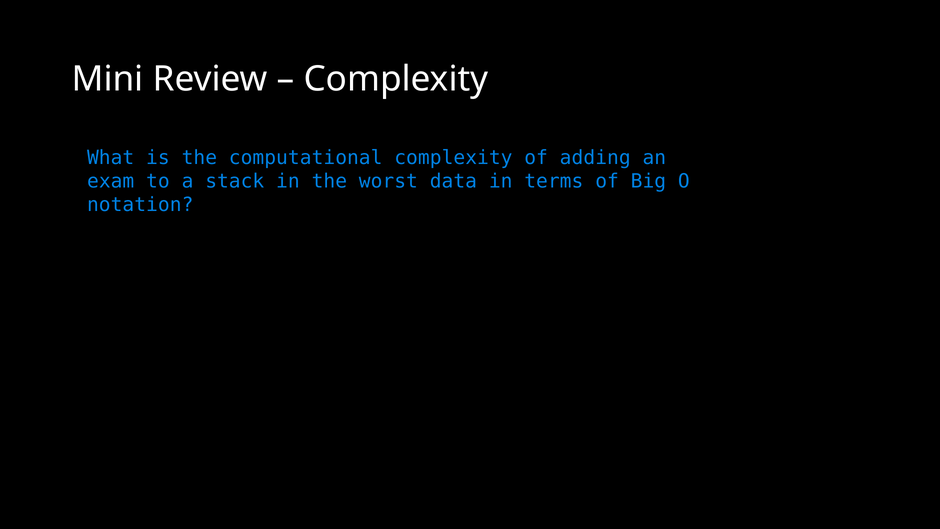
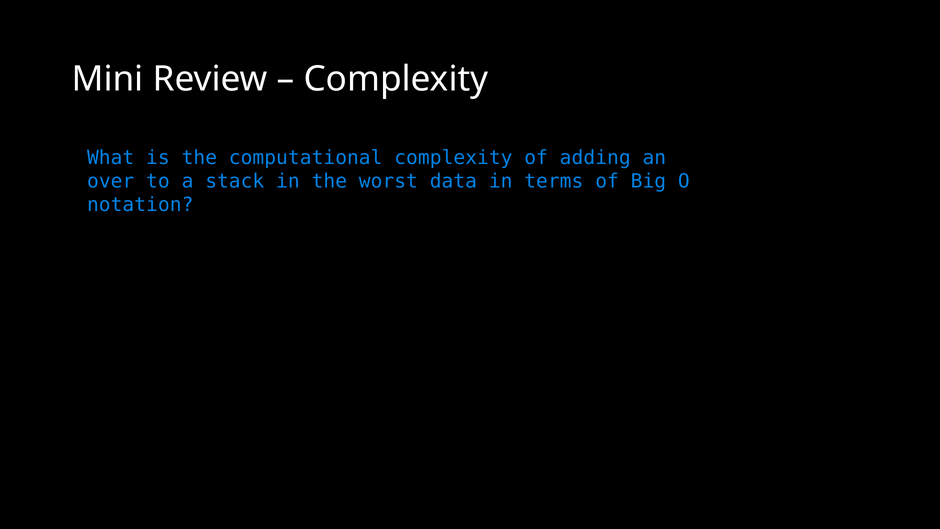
exam: exam -> over
